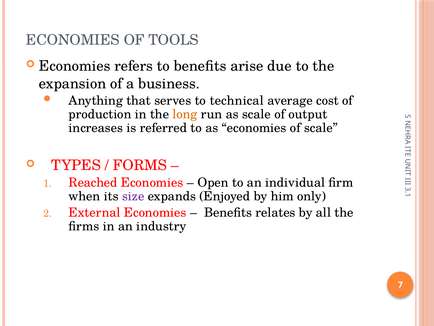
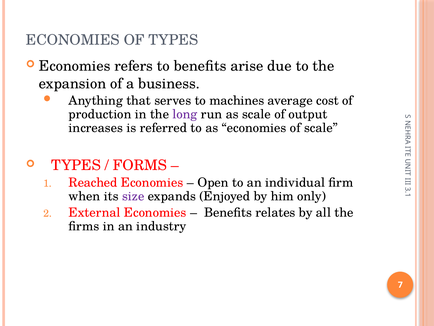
OF TOOLS: TOOLS -> TYPES
technical: technical -> machines
long colour: orange -> purple
